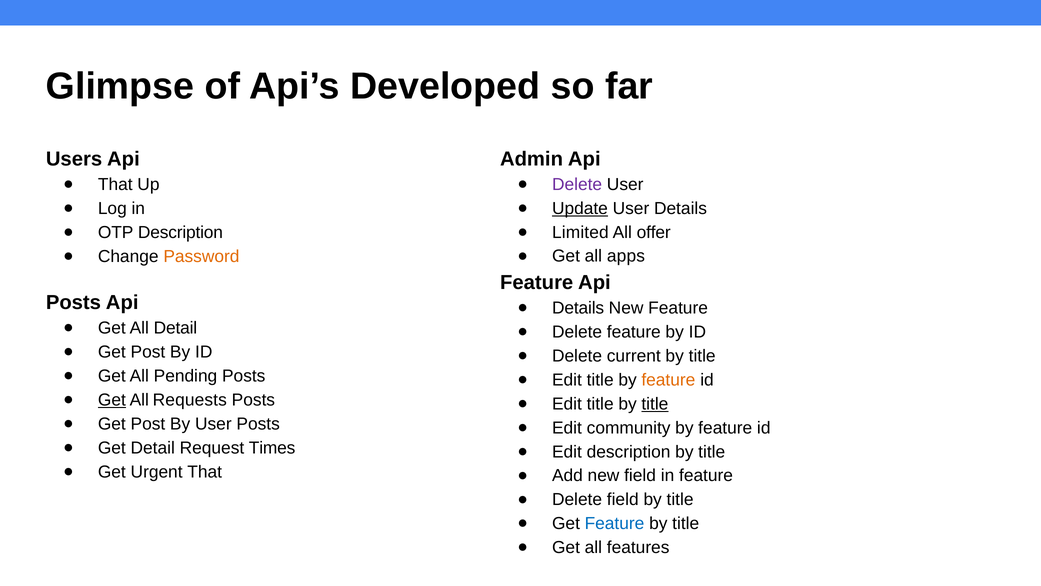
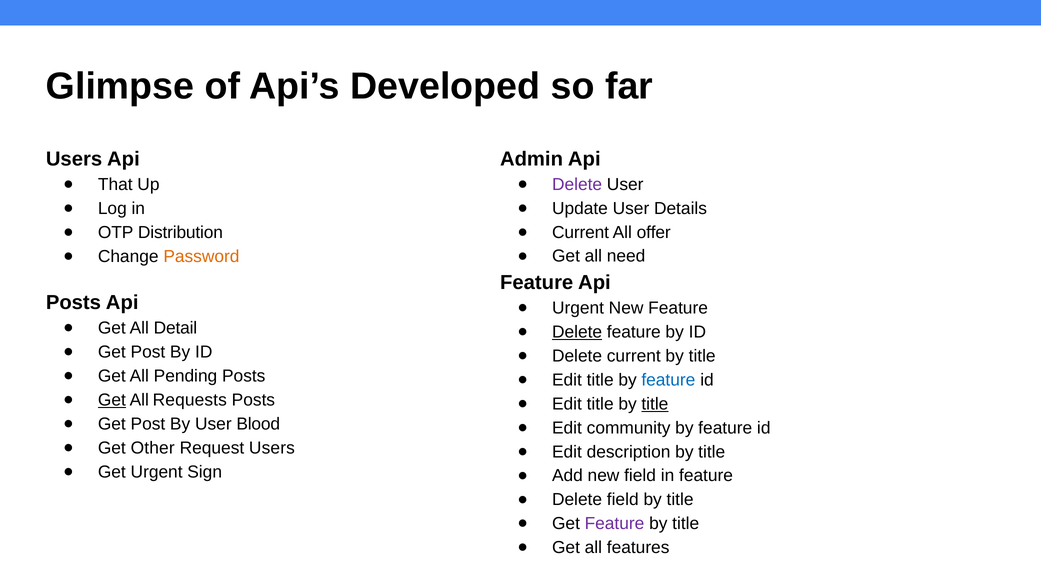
Update underline: present -> none
OTP Description: Description -> Distribution
Limited at (580, 232): Limited -> Current
apps: apps -> need
Details at (578, 308): Details -> Urgent
Delete at (577, 332) underline: none -> present
feature at (668, 380) colour: orange -> blue
User Posts: Posts -> Blood
Get Detail: Detail -> Other
Request Times: Times -> Users
Urgent That: That -> Sign
Feature at (614, 523) colour: blue -> purple
